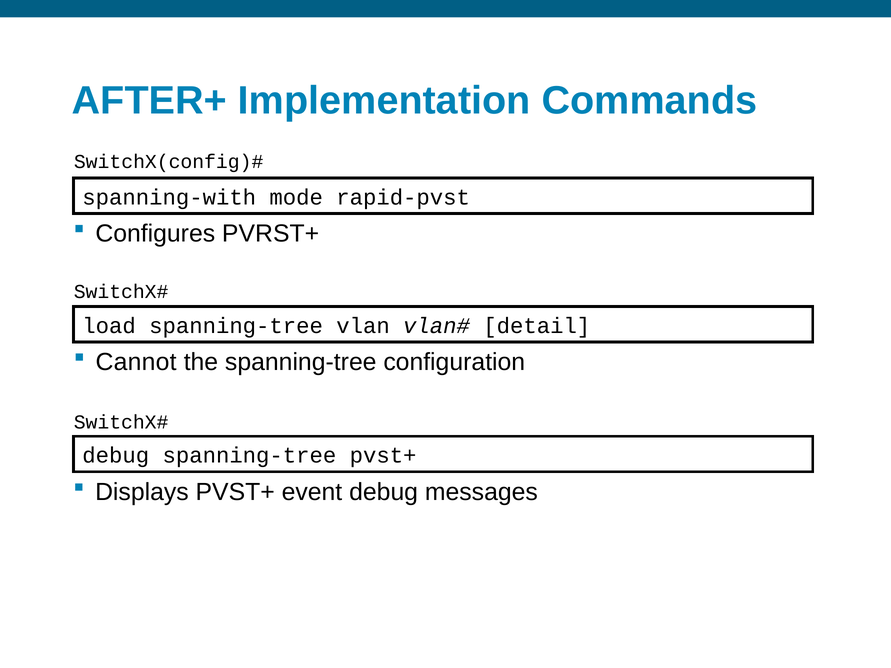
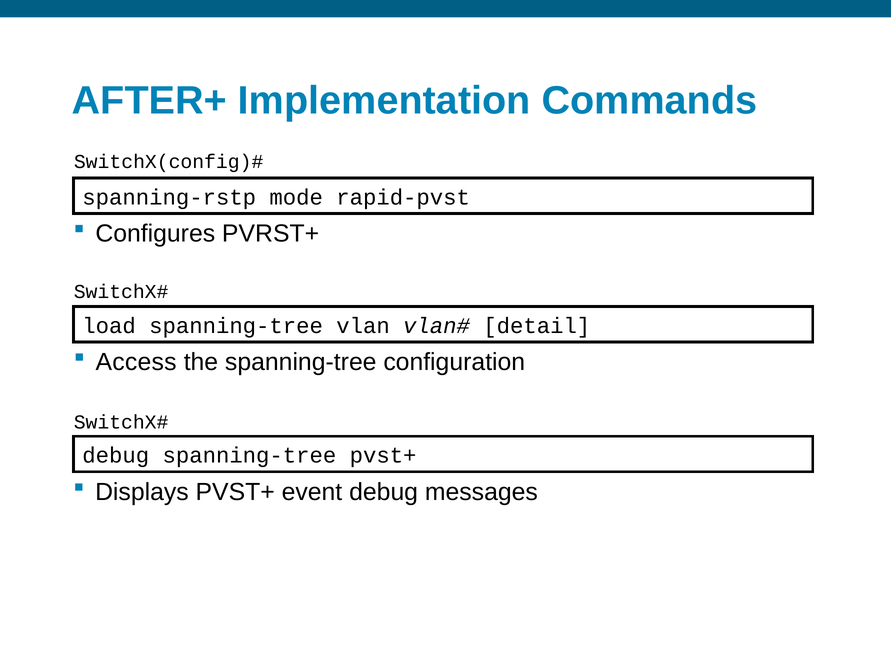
spanning-with: spanning-with -> spanning-rstp
Cannot: Cannot -> Access
